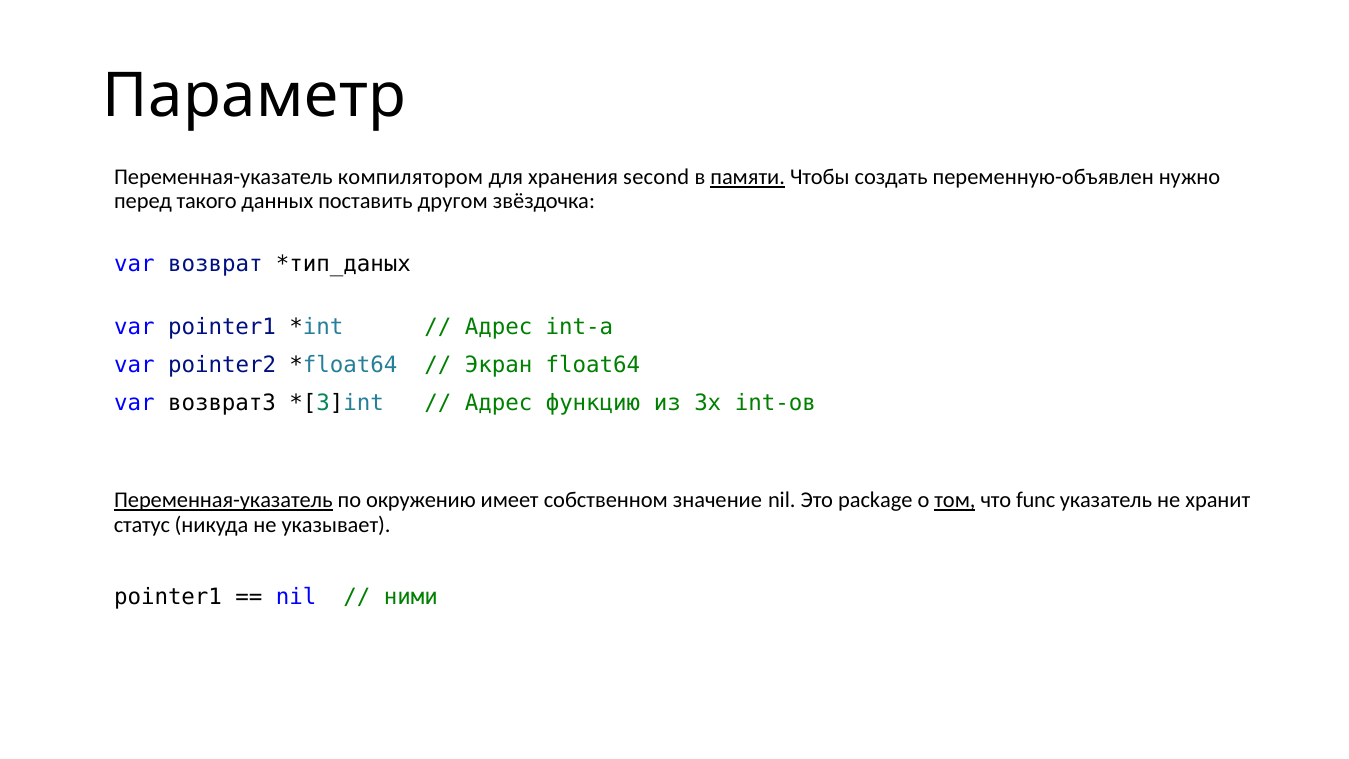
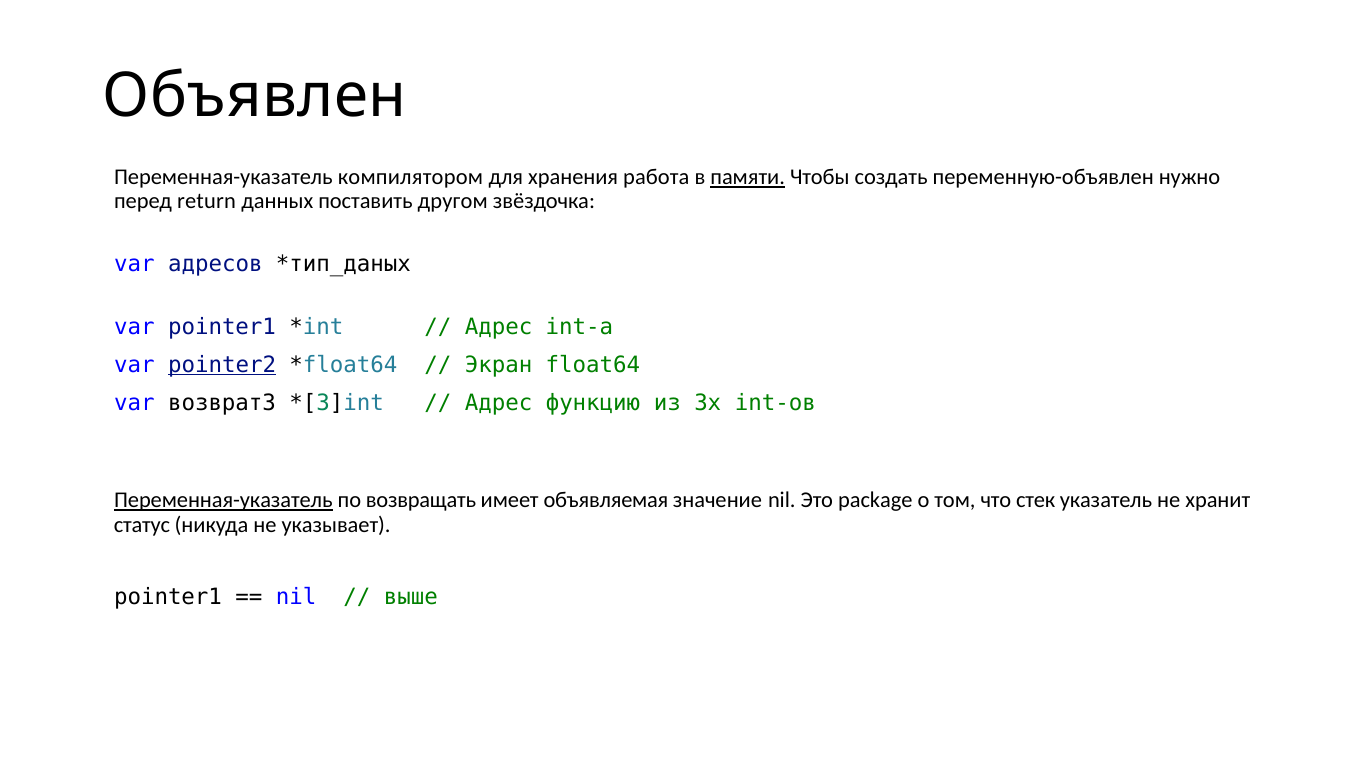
Параметр: Параметр -> Объявлен
second: second -> работа
такого: такого -> return
возврат: возврат -> адресов
pointer2 underline: none -> present
окружению: окружению -> возвращать
собственном: собственном -> объявляемая
том underline: present -> none
func: func -> стек
ними: ними -> выше
